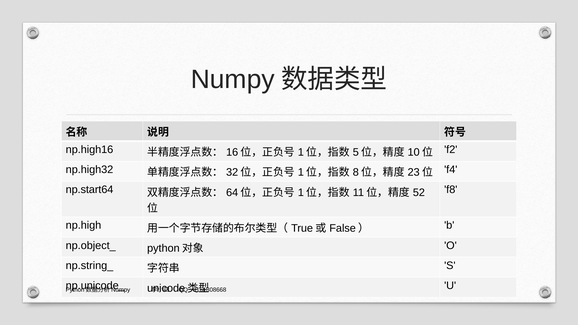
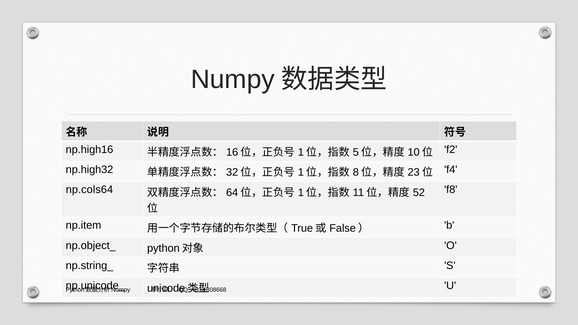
np.start64: np.start64 -> np.cols64
np.high: np.high -> np.item
